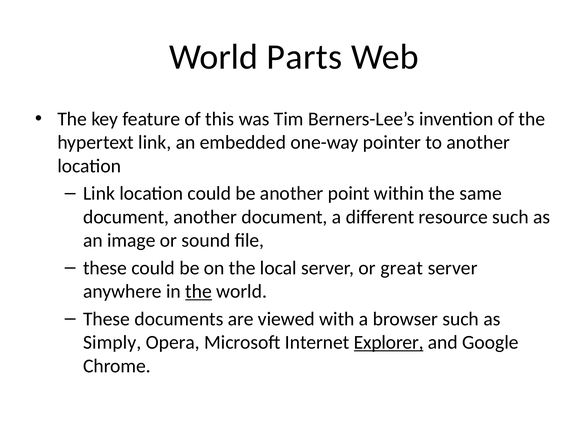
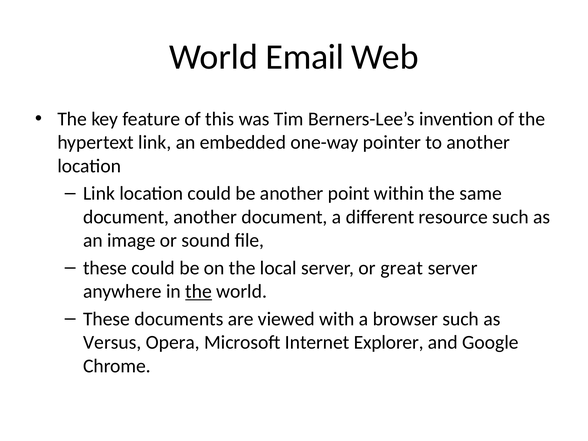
Parts: Parts -> Email
Simply: Simply -> Versus
Explorer underline: present -> none
